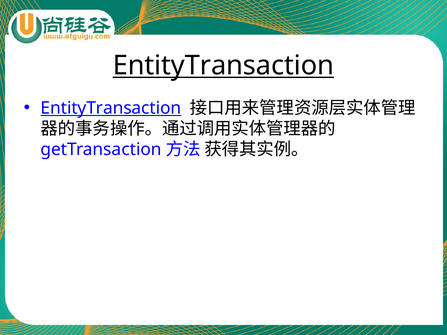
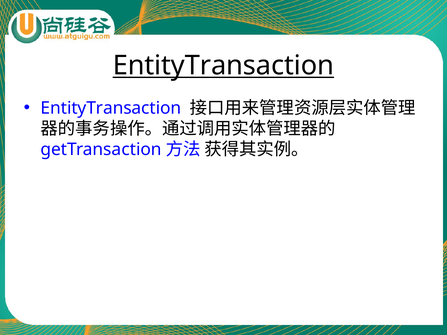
EntityTransaction at (111, 108) underline: present -> none
